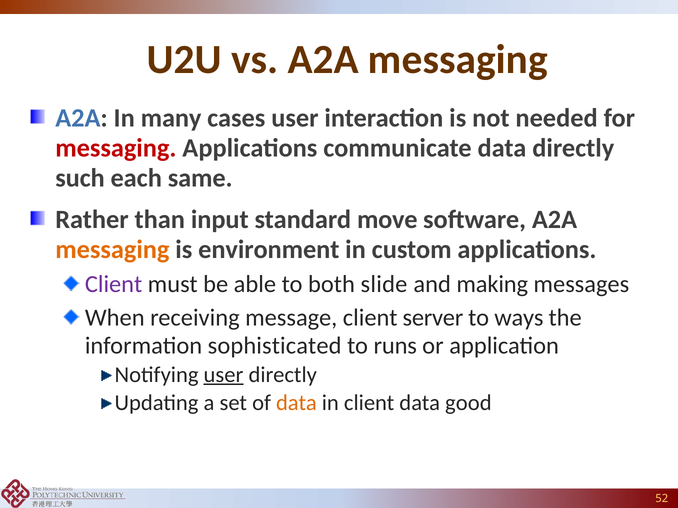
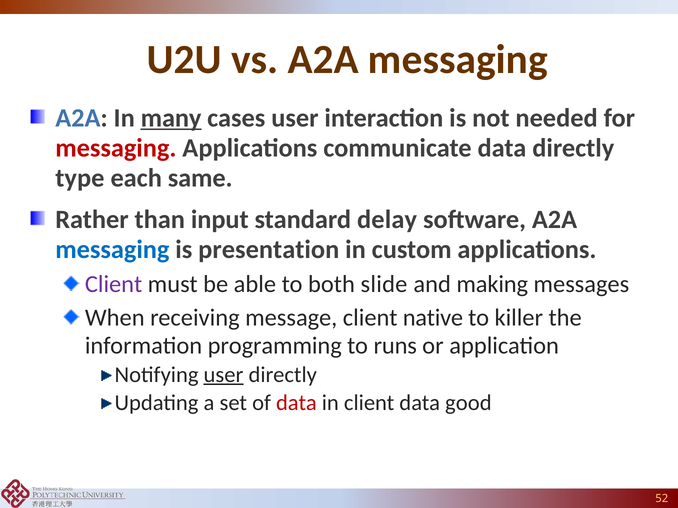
many underline: none -> present
such: such -> type
move: move -> delay
messaging at (112, 250) colour: orange -> blue
environment: environment -> presentation
server: server -> native
ways: ways -> killer
sophisticated: sophisticated -> programming
data at (296, 403) colour: orange -> red
